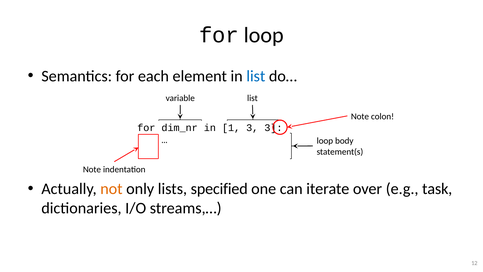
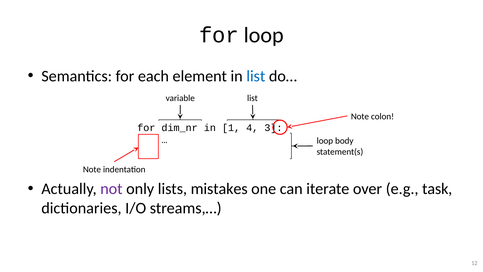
1 3: 3 -> 4
not colour: orange -> purple
specified: specified -> mistakes
